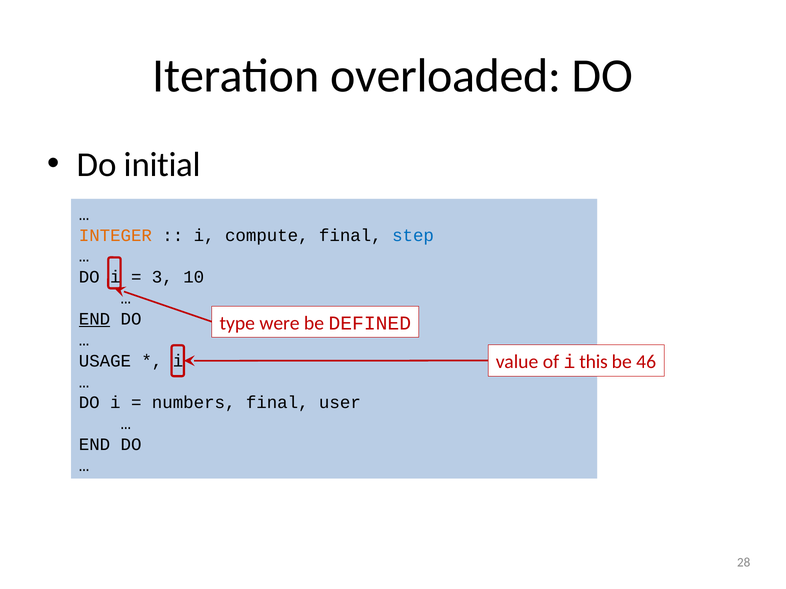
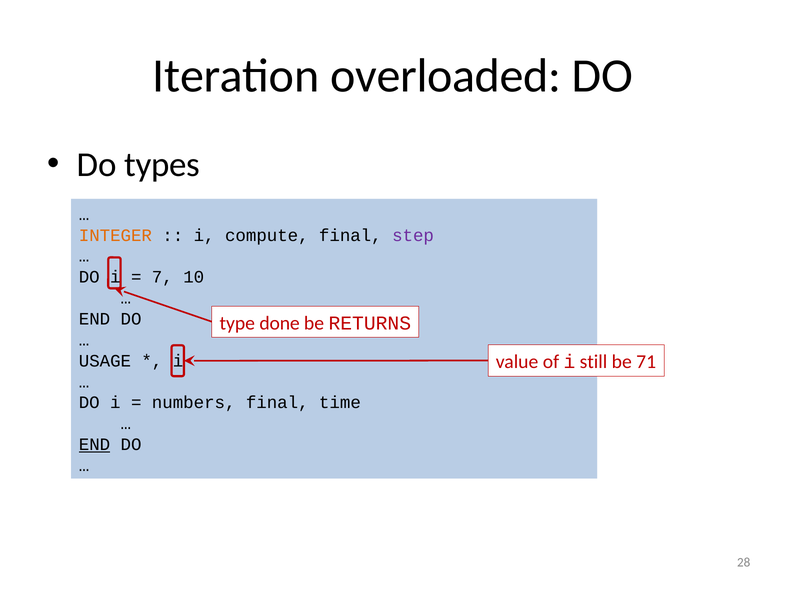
initial: initial -> types
step colour: blue -> purple
3: 3 -> 7
END at (95, 319) underline: present -> none
were: were -> done
DEFINED: DEFINED -> RETURNS
this: this -> still
46: 46 -> 71
user: user -> time
END at (95, 445) underline: none -> present
